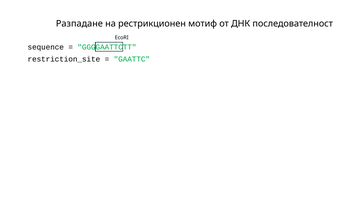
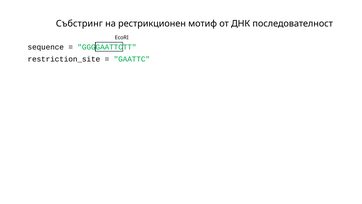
Разпадане: Разпадане -> Събстринг
